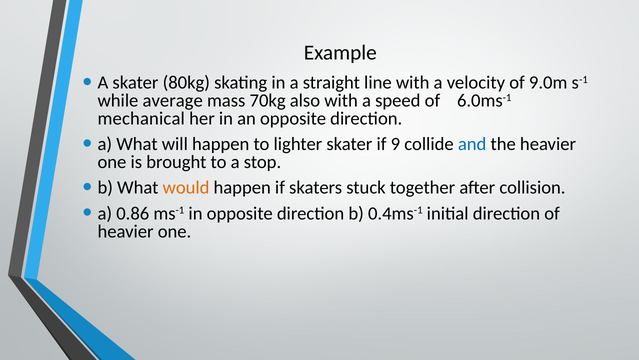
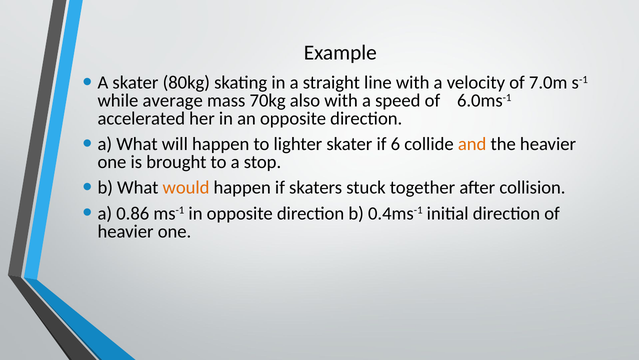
9.0m: 9.0m -> 7.0m
mechanical: mechanical -> accelerated
9: 9 -> 6
and colour: blue -> orange
